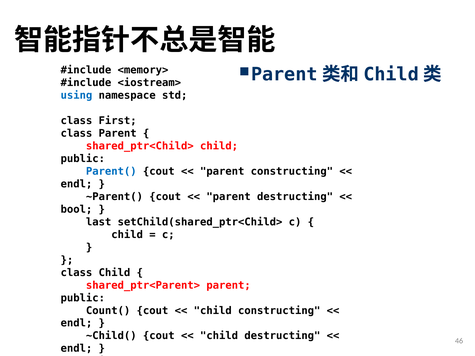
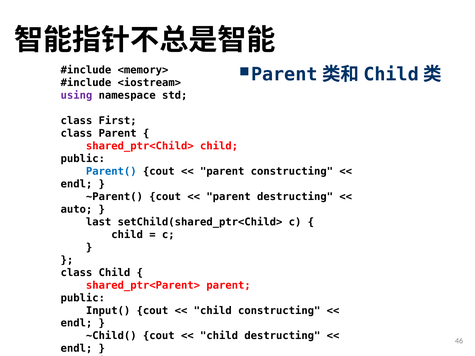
using colour: blue -> purple
bool: bool -> auto
Count(: Count( -> Input(
